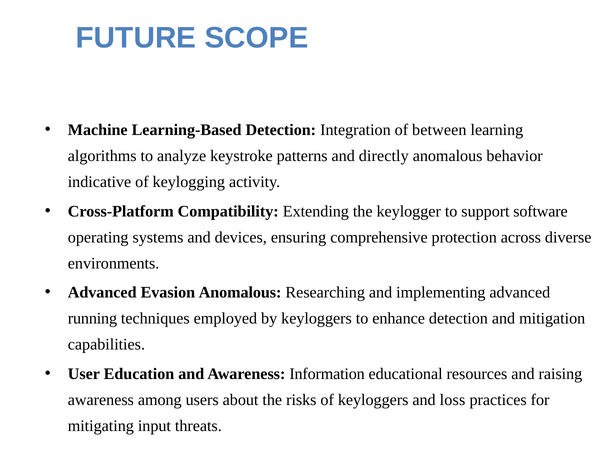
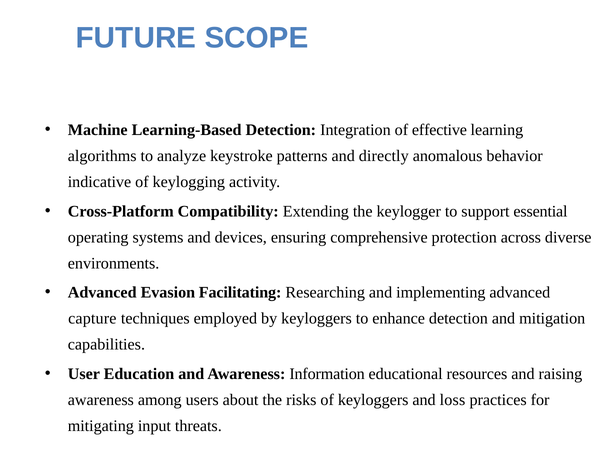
between: between -> effective
software: software -> essential
Evasion Anomalous: Anomalous -> Facilitating
running: running -> capture
